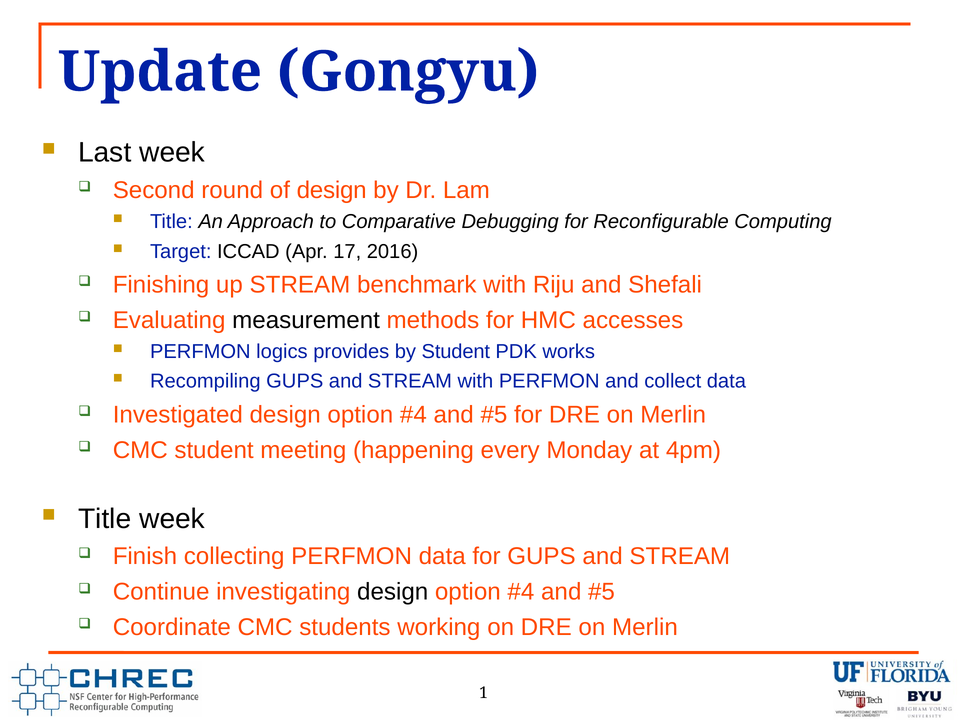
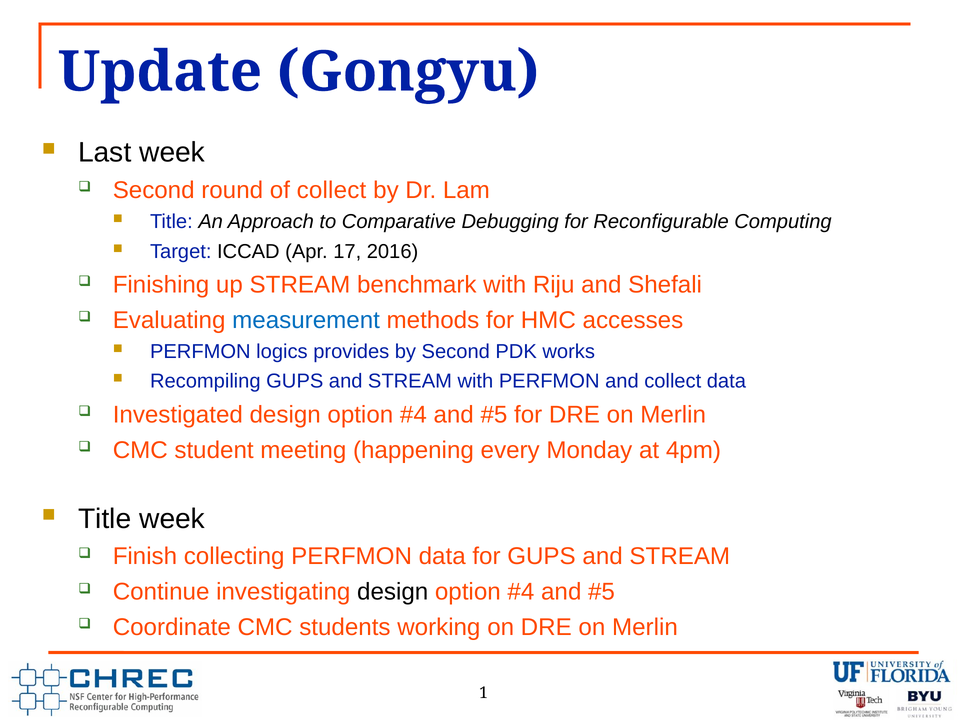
of design: design -> collect
measurement colour: black -> blue
by Student: Student -> Second
